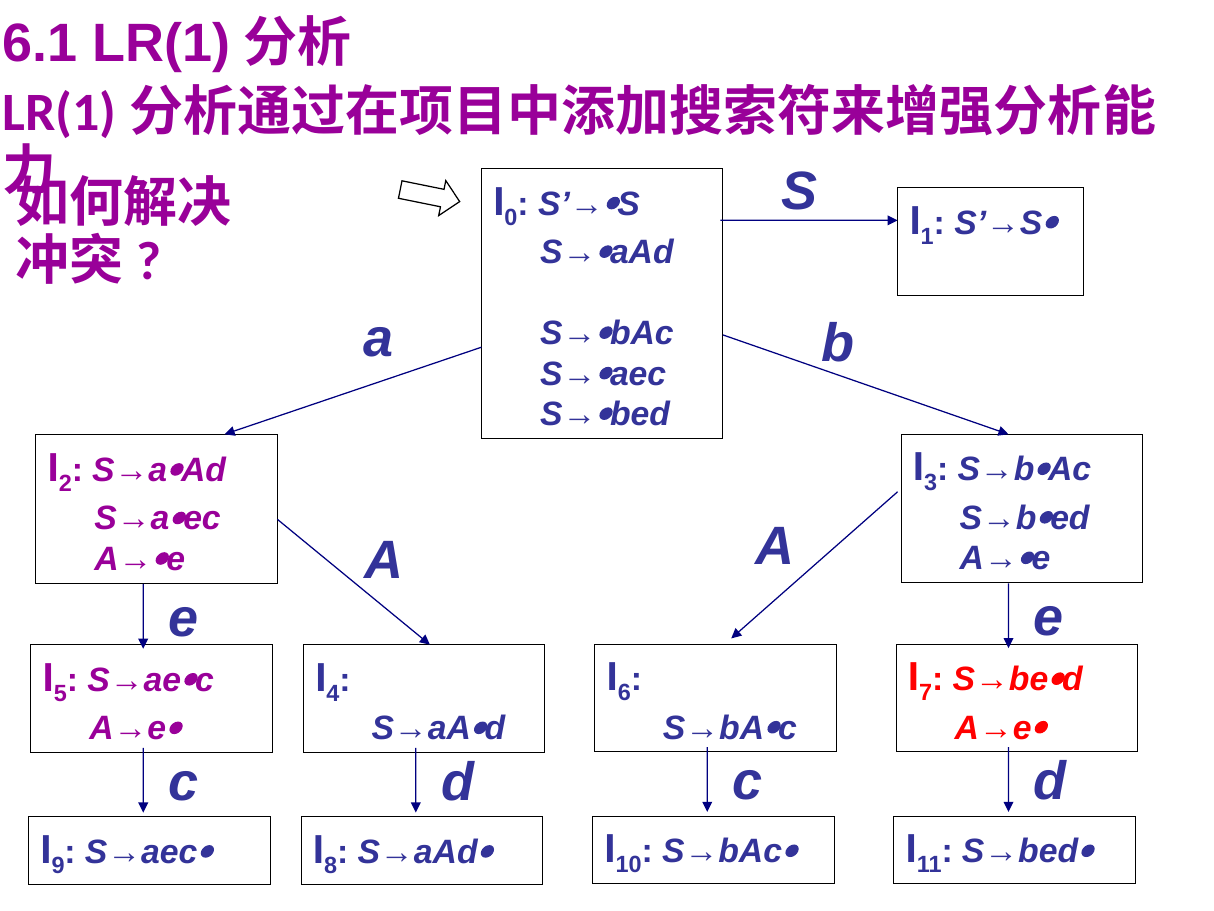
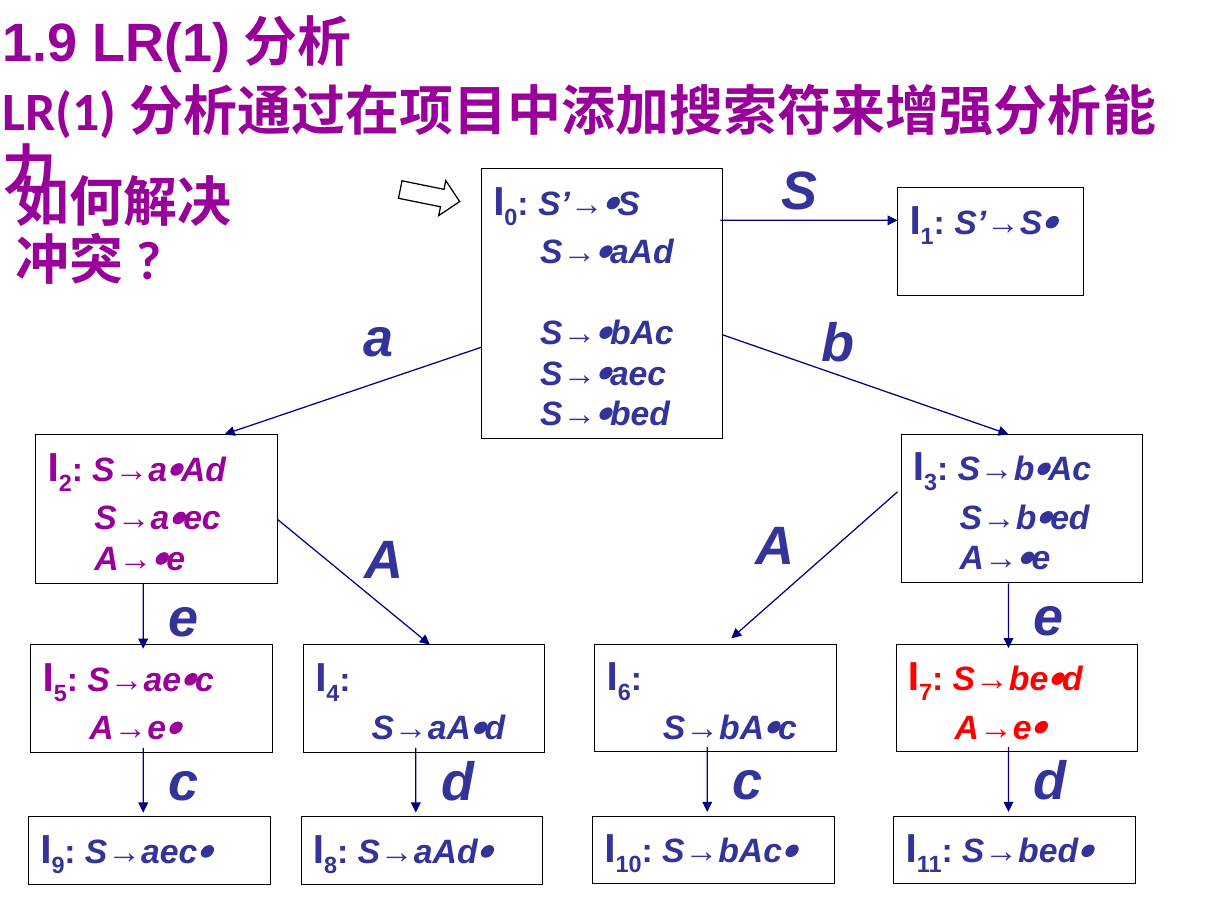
6.1: 6.1 -> 1.9
